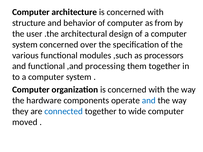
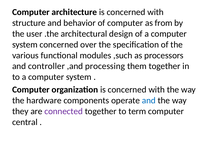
and functional: functional -> controller
connected colour: blue -> purple
wide: wide -> term
moved: moved -> central
